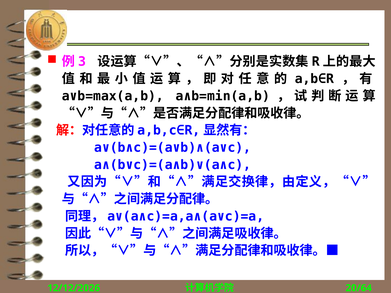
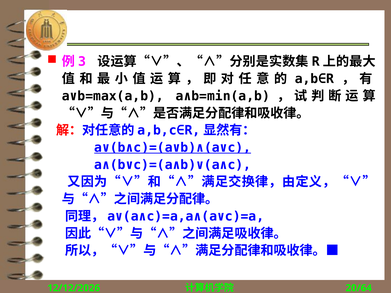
a∨(b∧c)=(a∨b)∧(a∨c underline: none -> present
